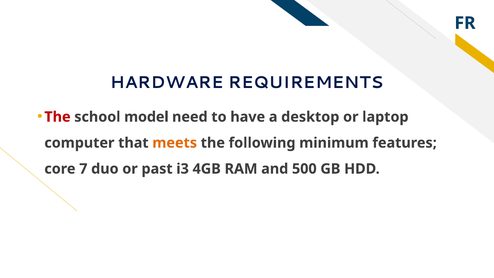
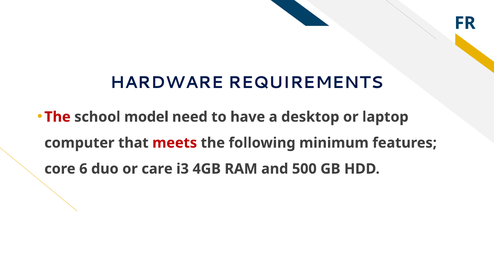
meets colour: orange -> red
7: 7 -> 6
past: past -> care
